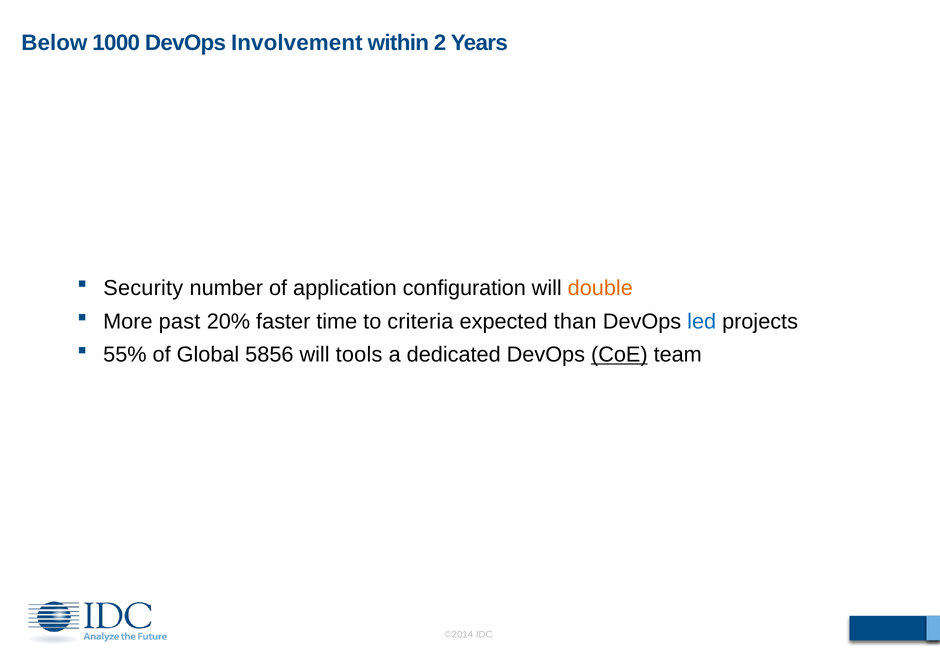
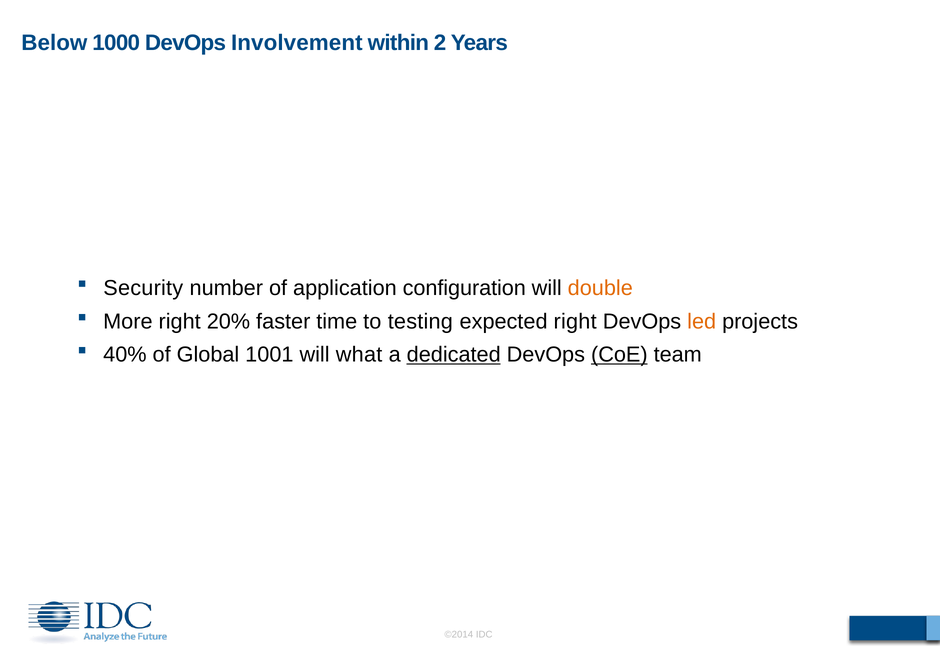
More past: past -> right
criteria: criteria -> testing
expected than: than -> right
led colour: blue -> orange
55%: 55% -> 40%
5856: 5856 -> 1001
tools: tools -> what
dedicated underline: none -> present
